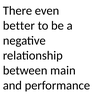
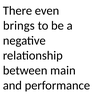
better: better -> brings
